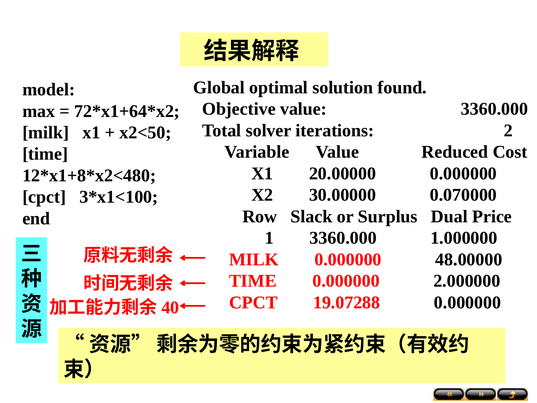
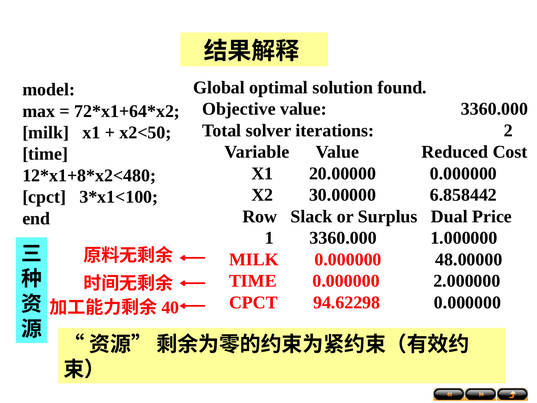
0.070000: 0.070000 -> 6.858442
19.07288: 19.07288 -> 94.62298
